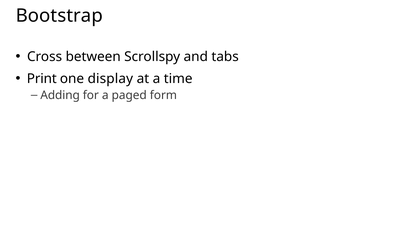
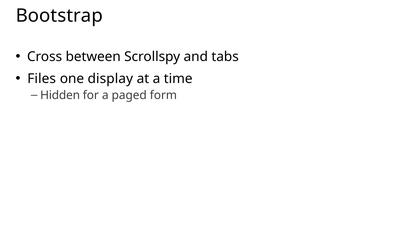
Print: Print -> Files
Adding: Adding -> Hidden
